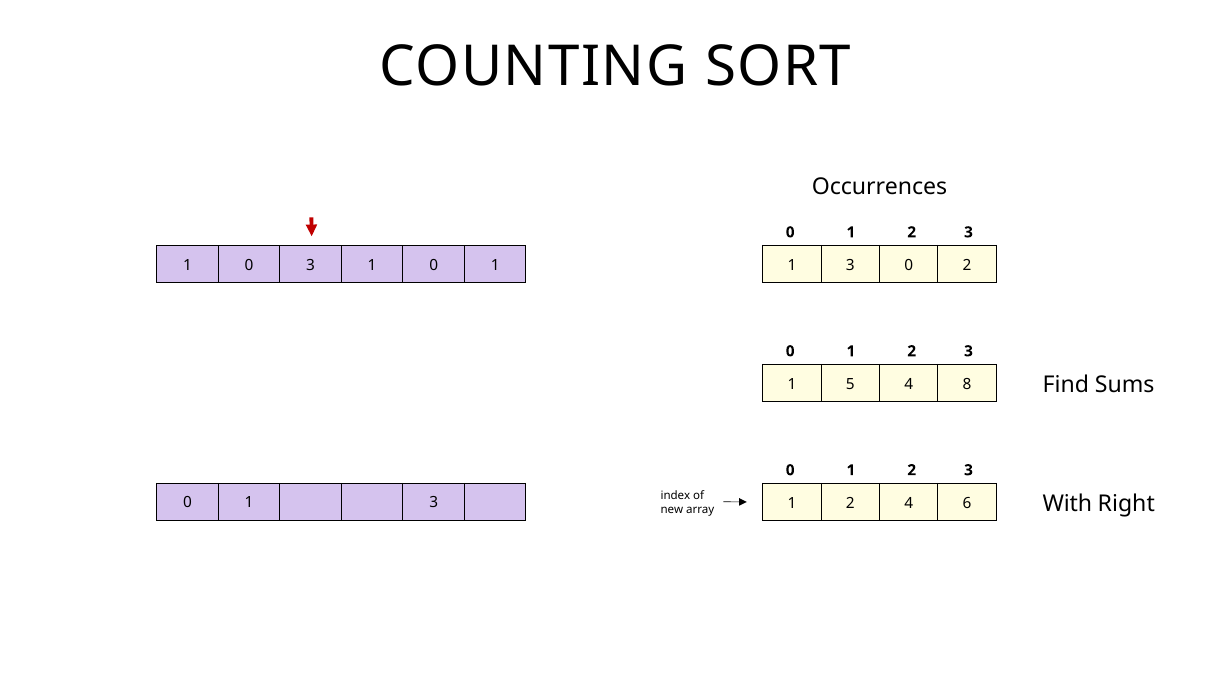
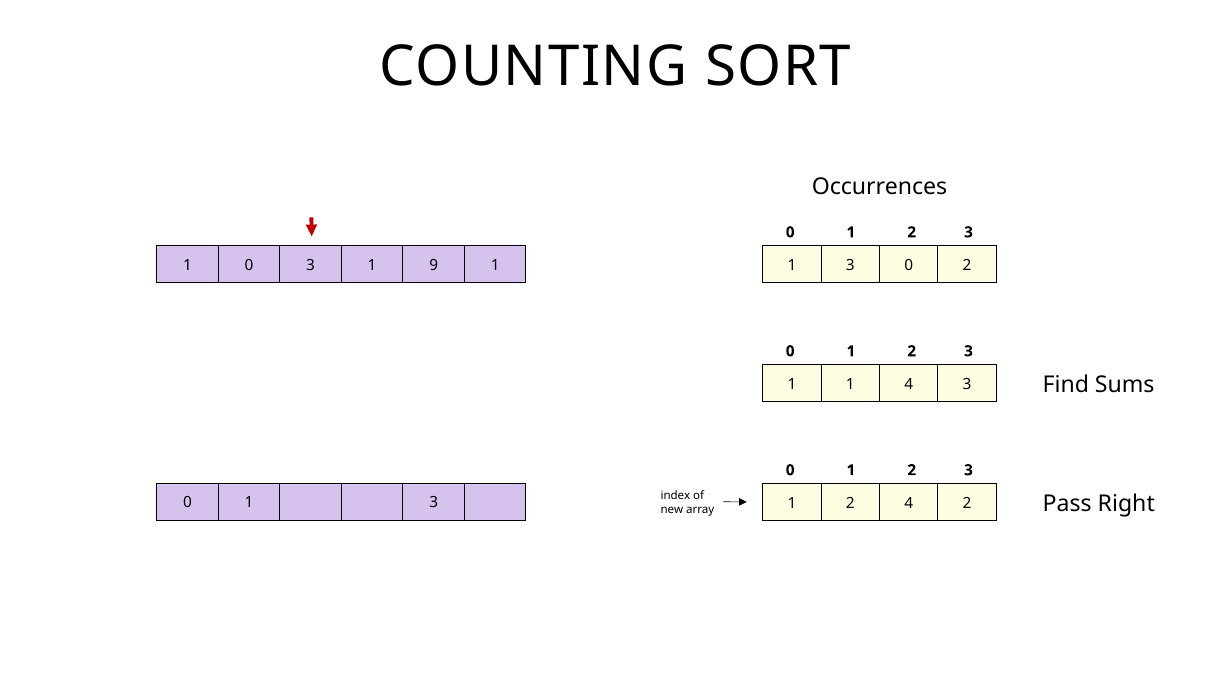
3 1 0: 0 -> 9
1 5: 5 -> 1
4 8: 8 -> 3
With: With -> Pass
4 6: 6 -> 2
